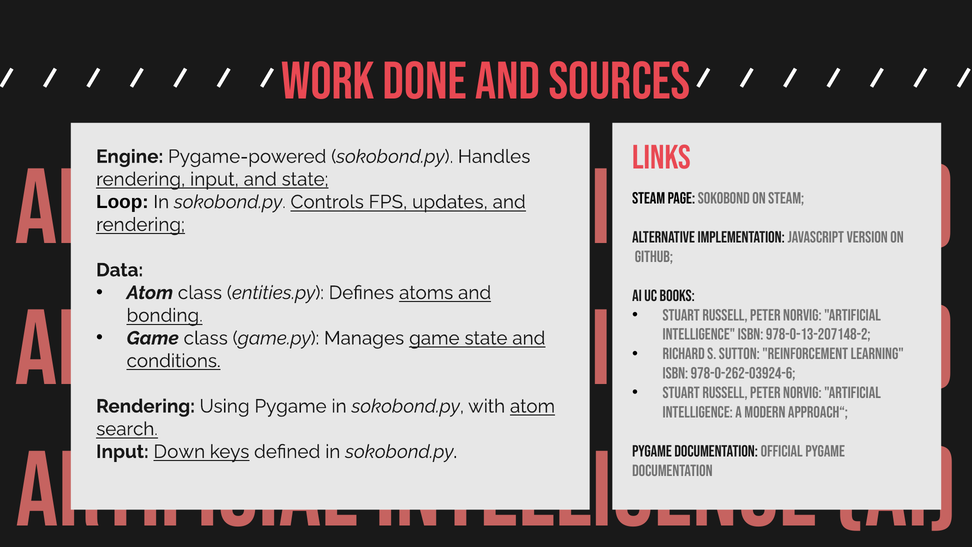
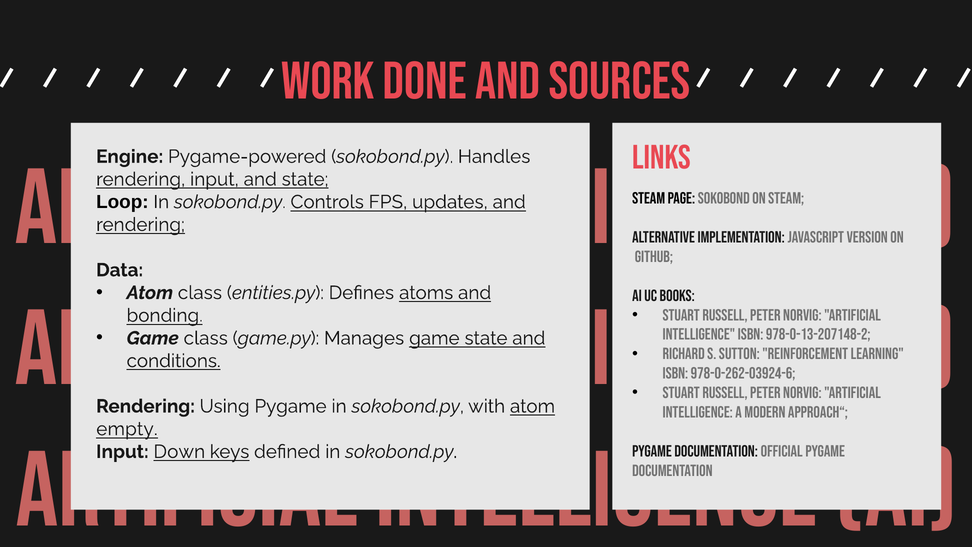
search: search -> empty
